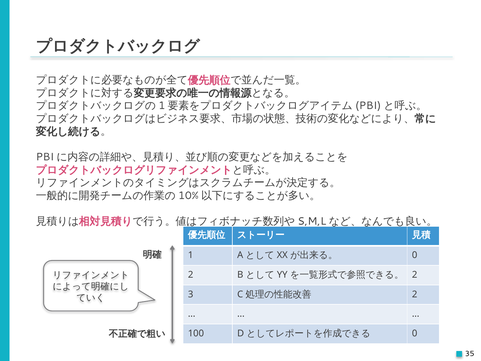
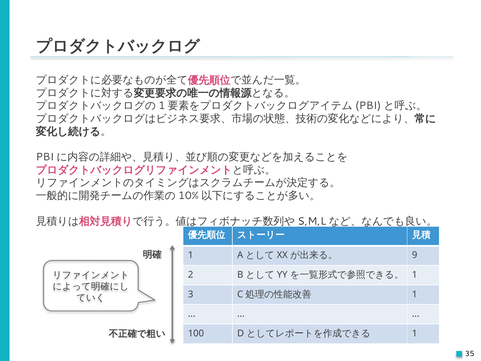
0 at (415, 255): 0 -> 9
2 at (415, 275): 2 -> 1
2 at (415, 294): 2 -> 1
0 at (415, 333): 0 -> 1
